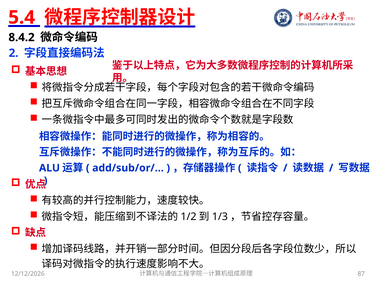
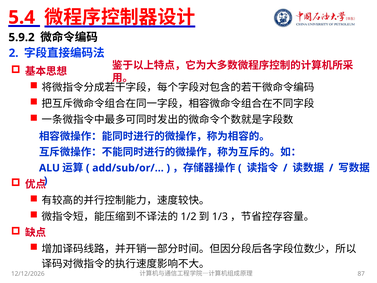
8.4.2: 8.4.2 -> 5.9.2
